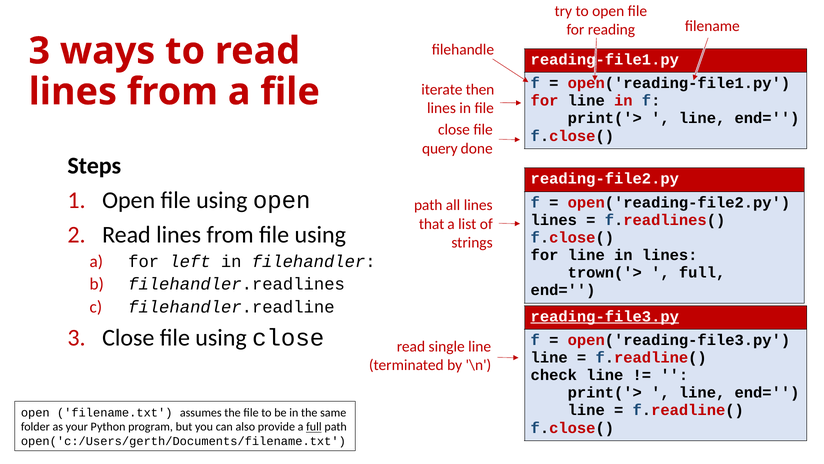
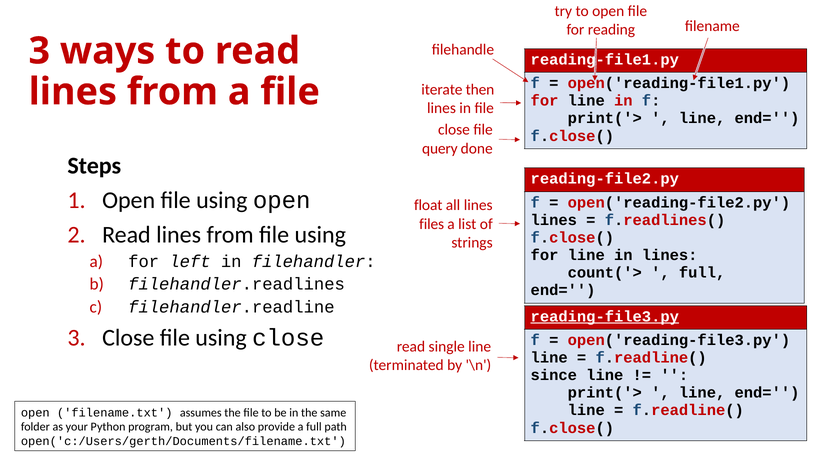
path at (428, 205): path -> float
that: that -> files
trown('>: trown('> -> count('>
check: check -> since
full at (314, 427) underline: present -> none
